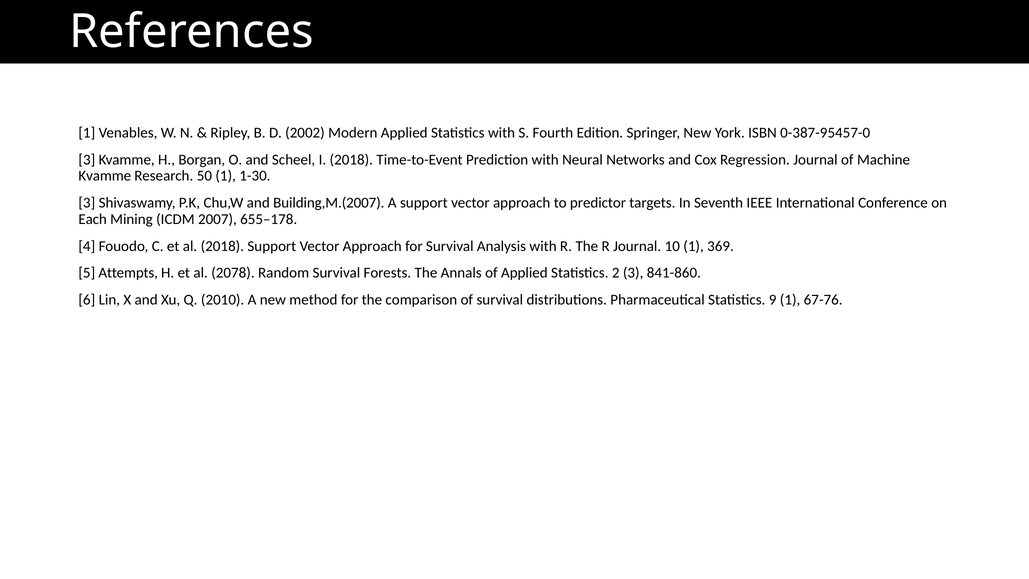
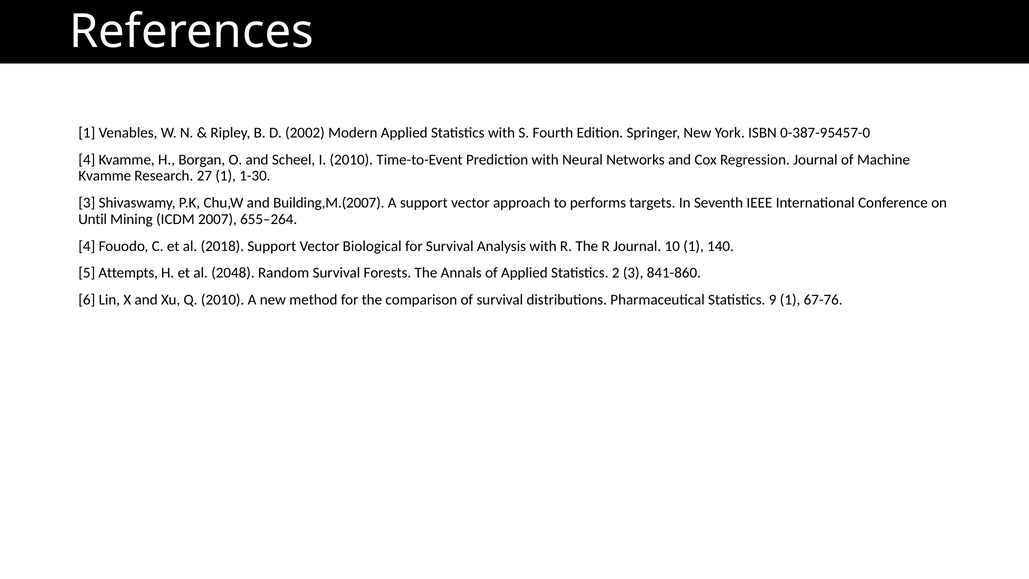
3 at (87, 160): 3 -> 4
I 2018: 2018 -> 2010
50: 50 -> 27
predictor: predictor -> performs
Each: Each -> Until
655–178: 655–178 -> 655–264
2018 Support Vector Approach: Approach -> Biological
369: 369 -> 140
2078: 2078 -> 2048
